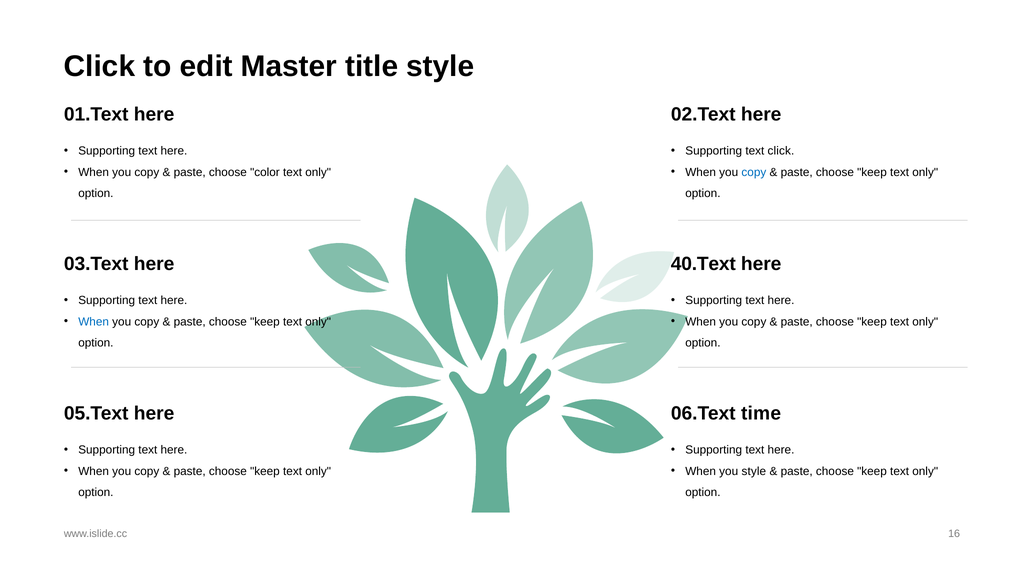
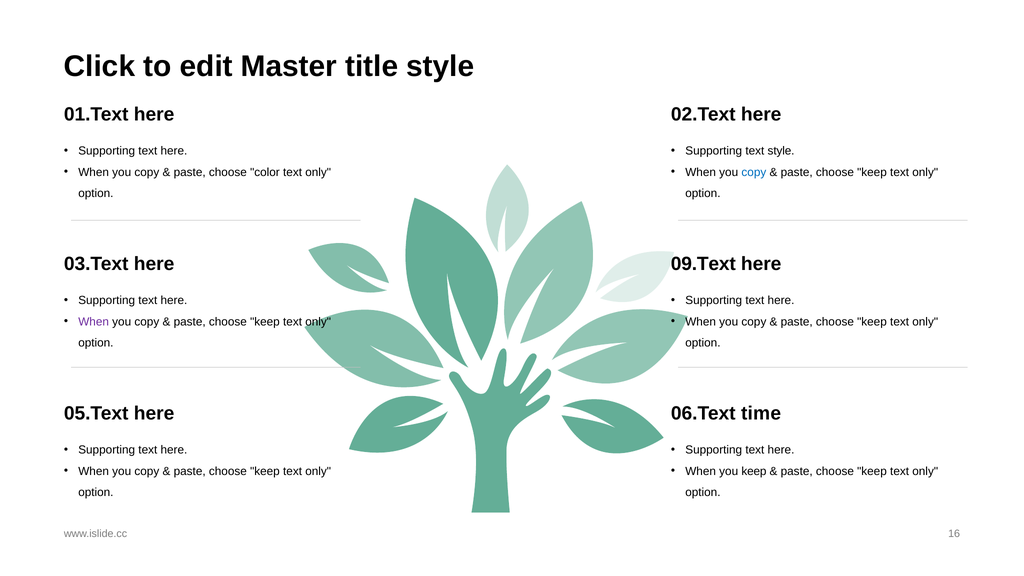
text click: click -> style
40.Text: 40.Text -> 09.Text
When at (94, 322) colour: blue -> purple
you style: style -> keep
